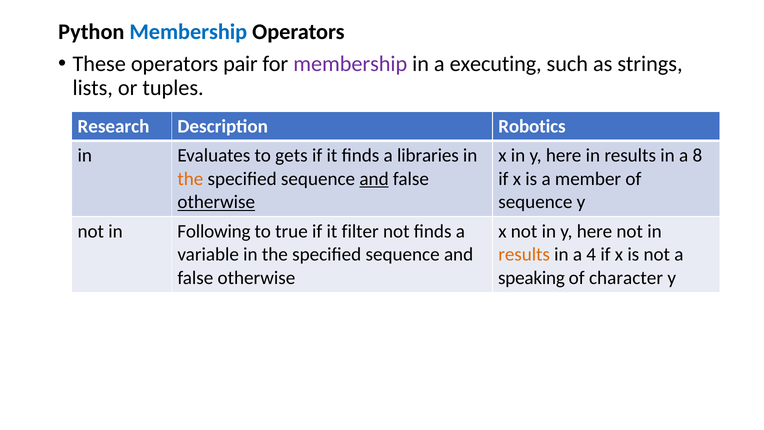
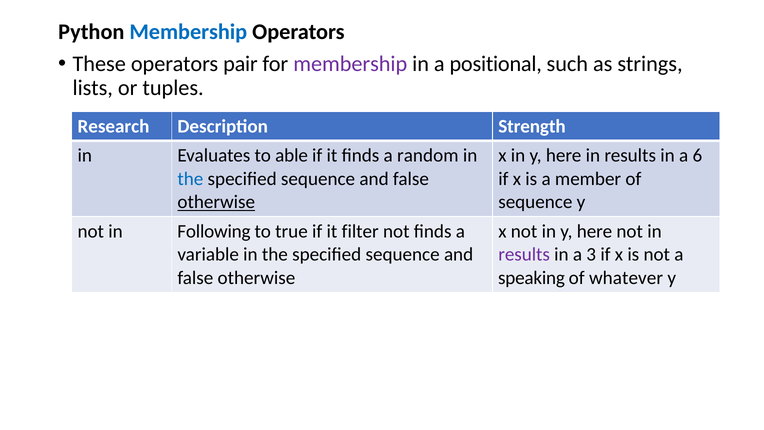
executing: executing -> positional
Robotics: Robotics -> Strength
gets: gets -> able
libraries: libraries -> random
8: 8 -> 6
the at (190, 179) colour: orange -> blue
and at (374, 179) underline: present -> none
results at (524, 254) colour: orange -> purple
4: 4 -> 3
character: character -> whatever
